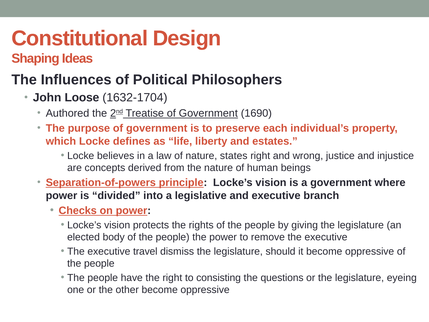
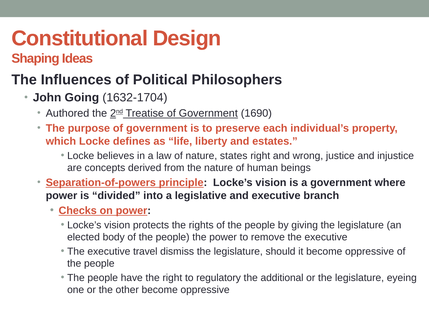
Loose: Loose -> Going
consisting: consisting -> regulatory
questions: questions -> additional
